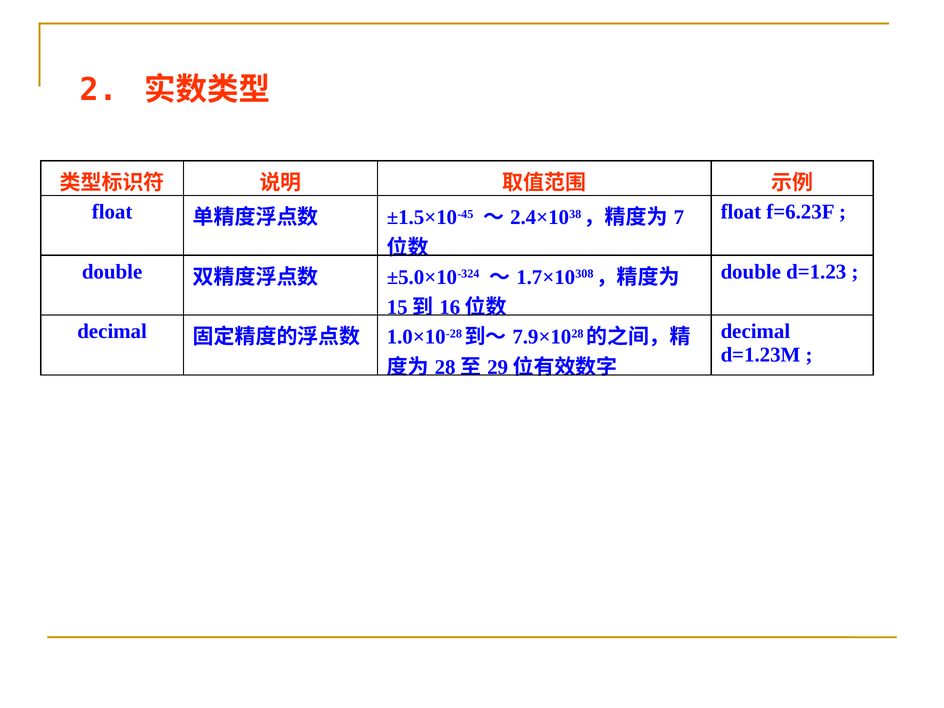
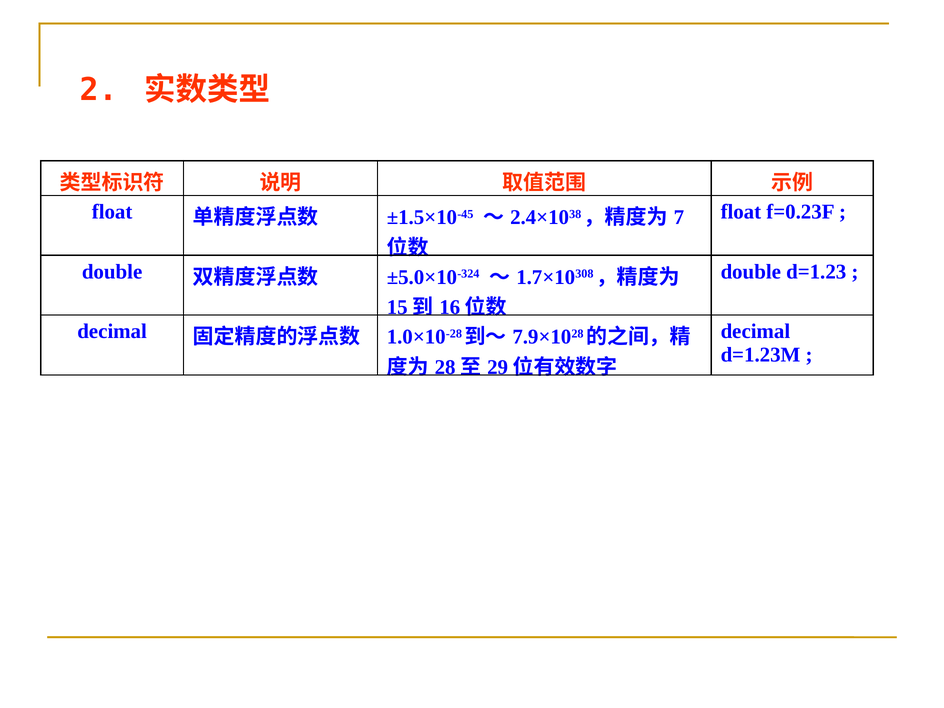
f=6.23F: f=6.23F -> f=0.23F
